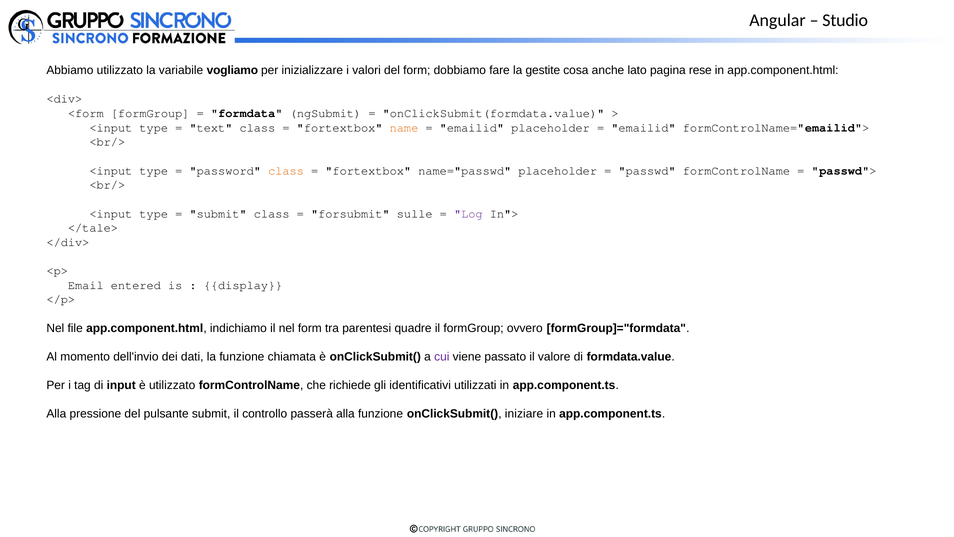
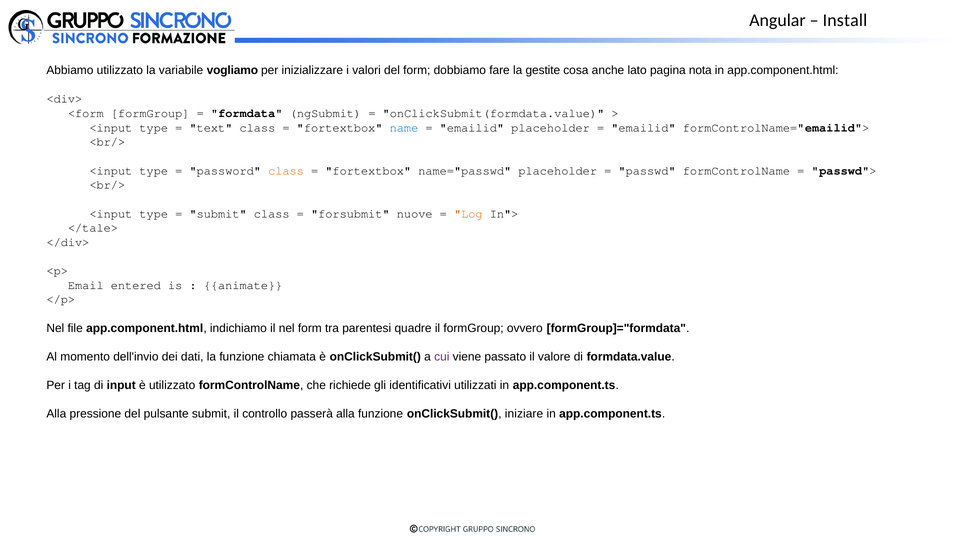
Studio: Studio -> Install
rese: rese -> nota
name colour: orange -> blue
sulle: sulle -> nuove
Log colour: purple -> orange
display: display -> animate
